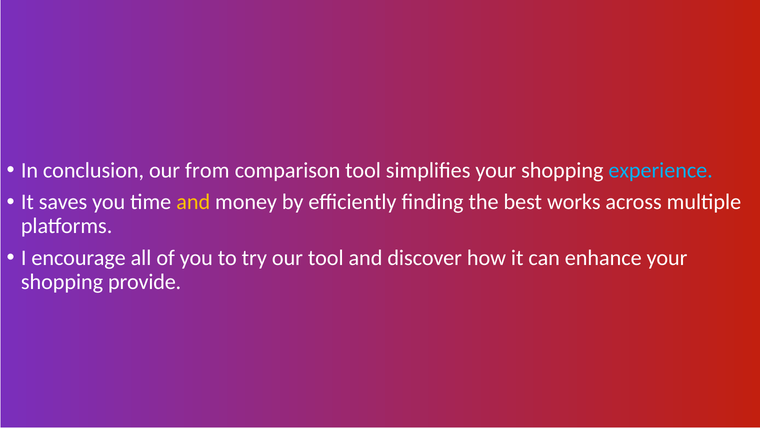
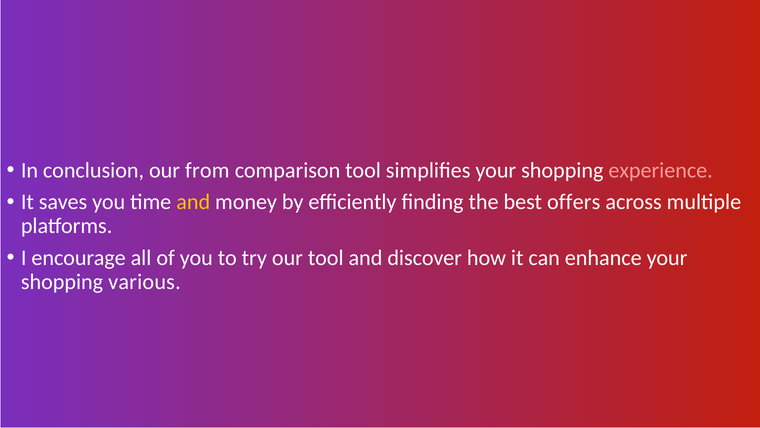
experience colour: light blue -> pink
works: works -> offers
provide: provide -> various
